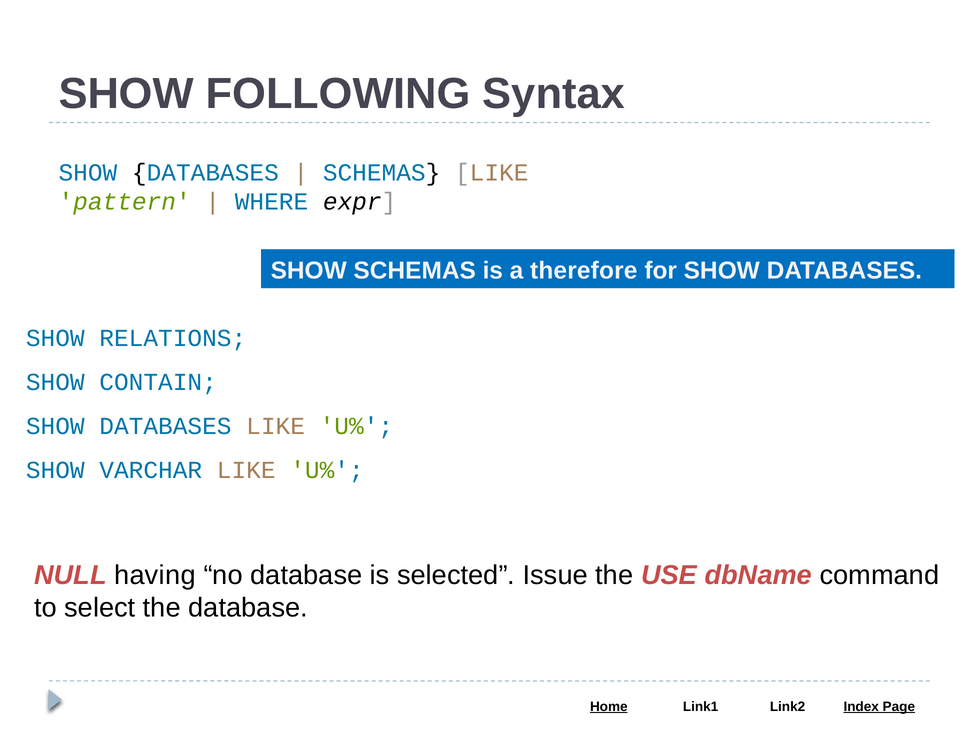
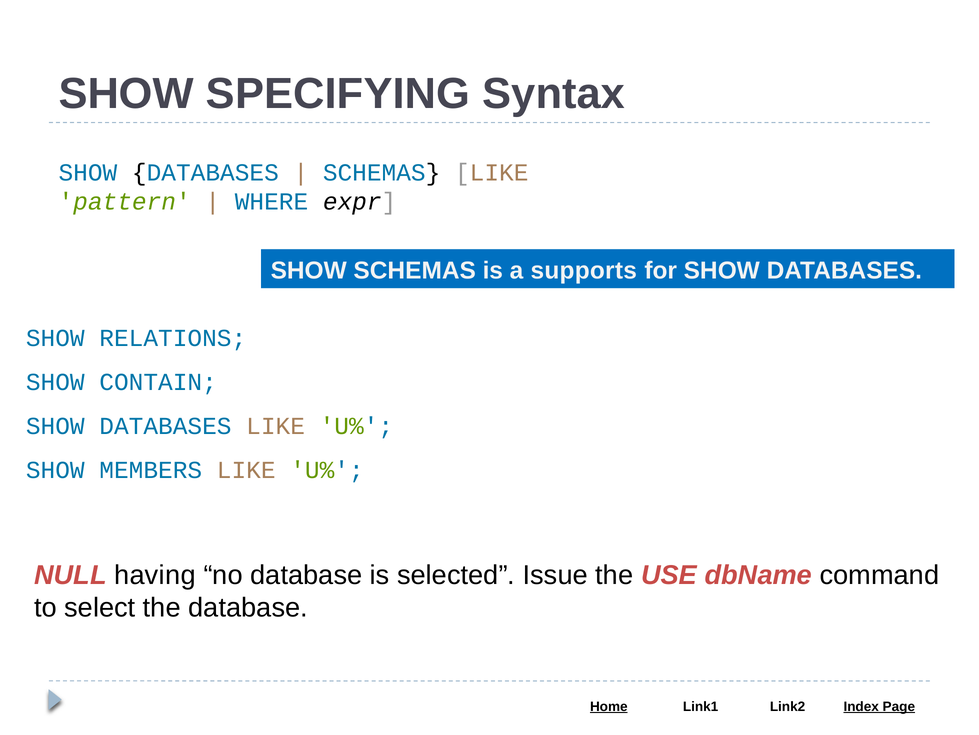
FOLLOWING: FOLLOWING -> SPECIFYING
therefore: therefore -> supports
VARCHAR: VARCHAR -> MEMBERS
